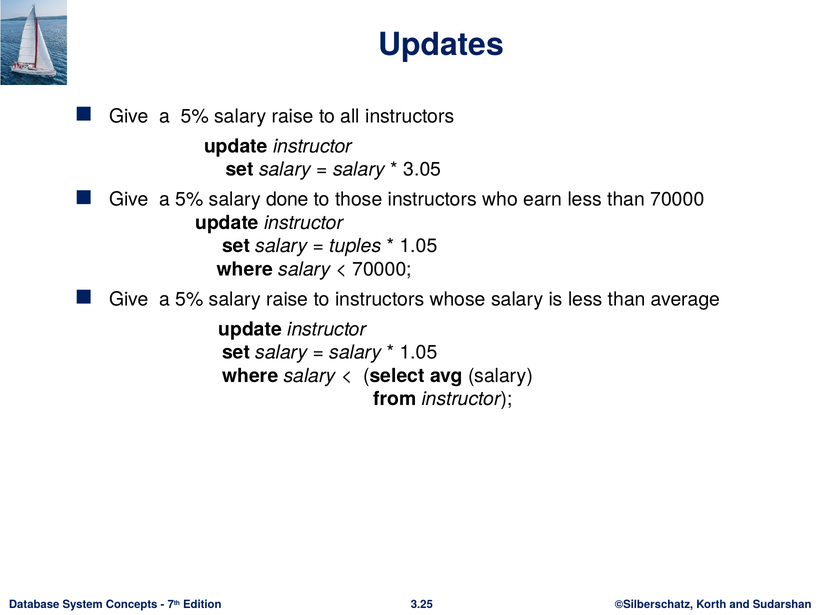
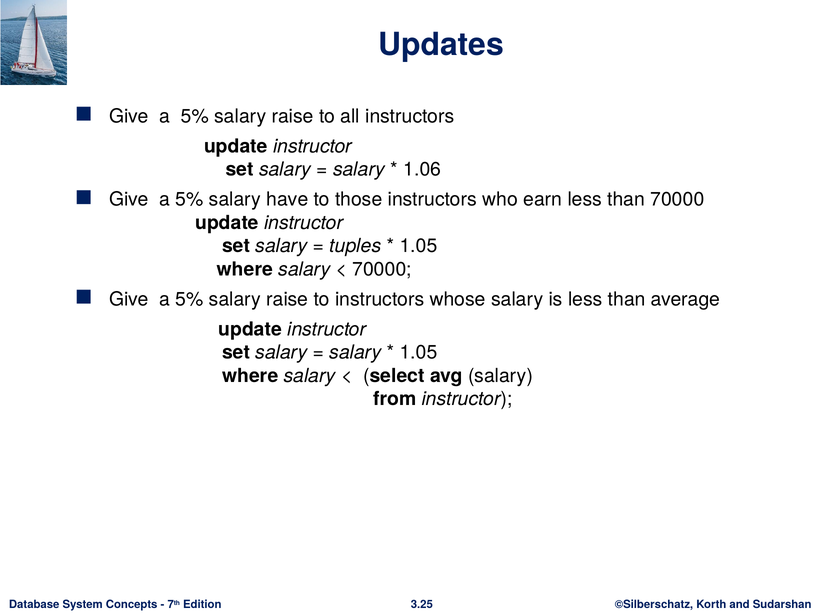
3.05: 3.05 -> 1.06
done: done -> have
